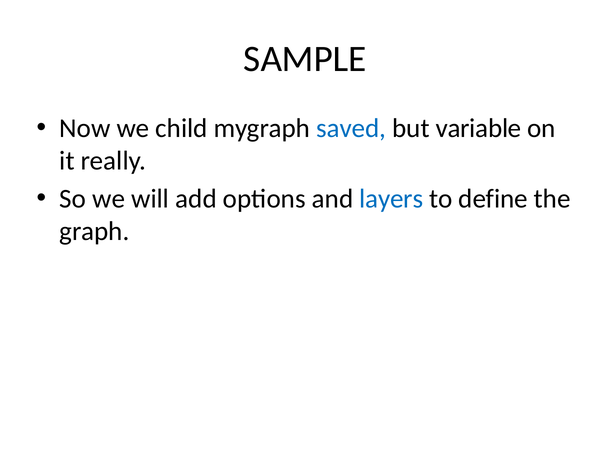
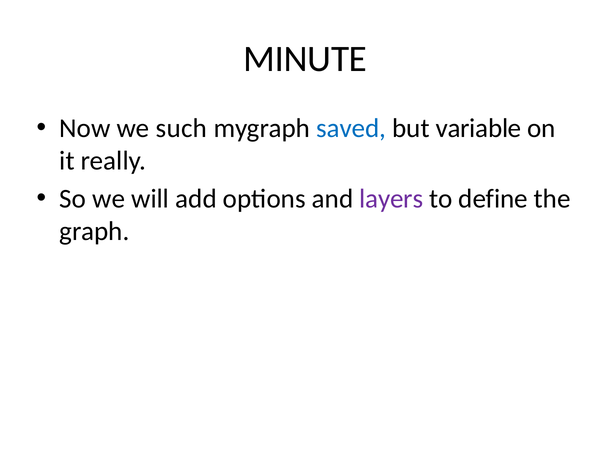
SAMPLE: SAMPLE -> MINUTE
child: child -> such
layers colour: blue -> purple
